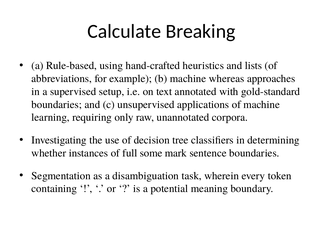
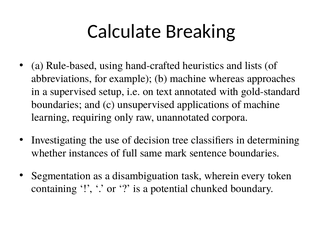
some: some -> same
meaning: meaning -> chunked
